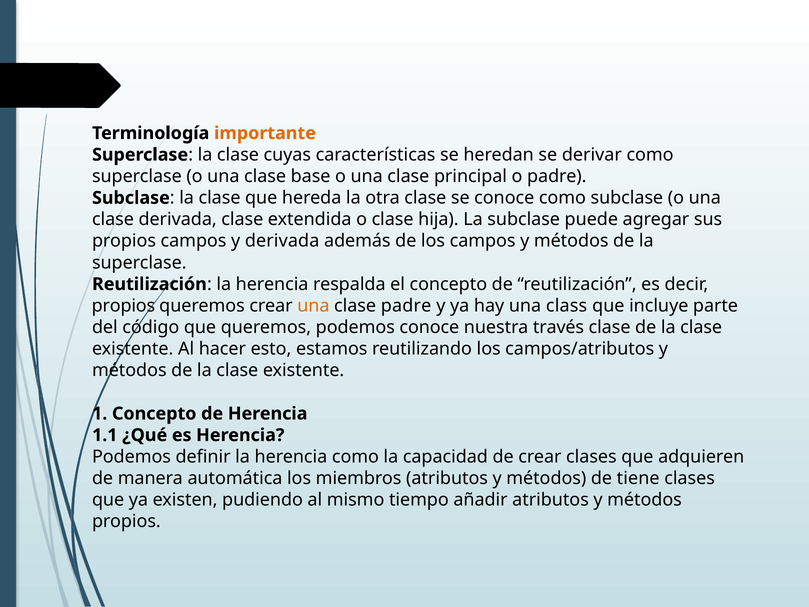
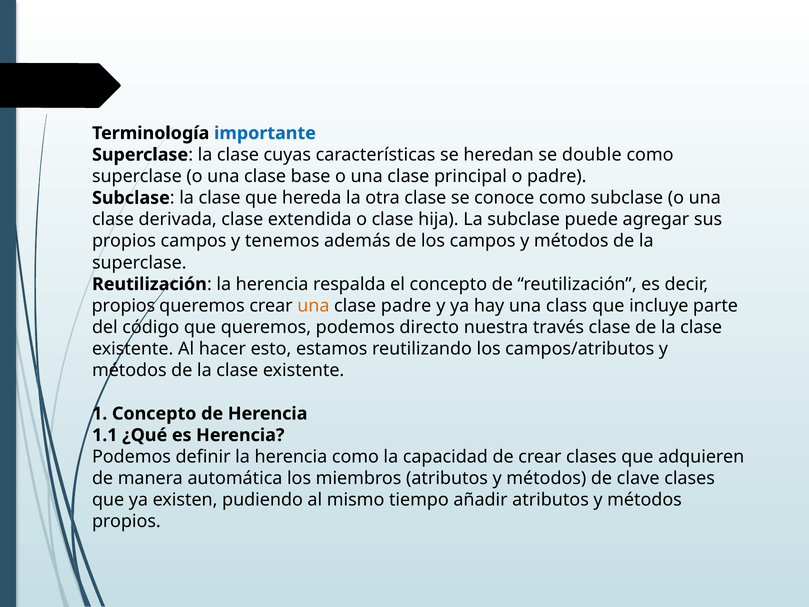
importante colour: orange -> blue
derivar: derivar -> double
y derivada: derivada -> tenemos
podemos conoce: conoce -> directo
tiene: tiene -> clave
